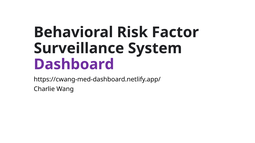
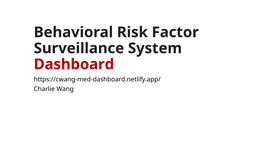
Dashboard colour: purple -> red
